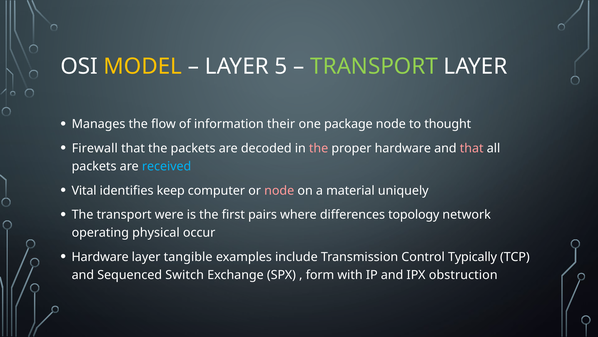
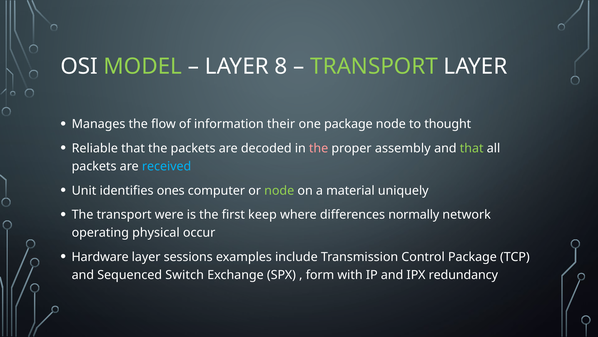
MODEL colour: yellow -> light green
5: 5 -> 8
Firewall: Firewall -> Reliable
proper hardware: hardware -> assembly
that at (472, 148) colour: pink -> light green
Vital: Vital -> Unit
keep: keep -> ones
node at (279, 190) colour: pink -> light green
pairs: pairs -> keep
topology: topology -> normally
tangible: tangible -> sessions
Control Typically: Typically -> Package
obstruction: obstruction -> redundancy
